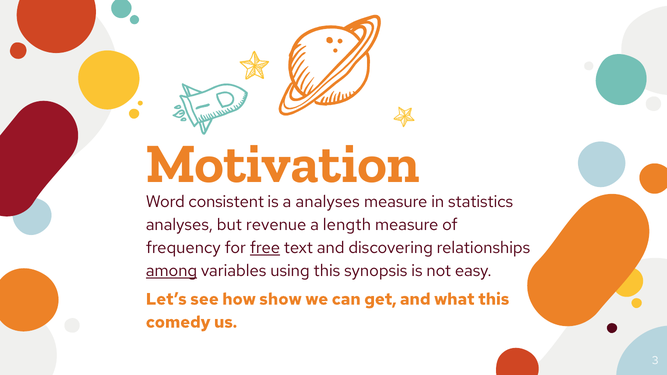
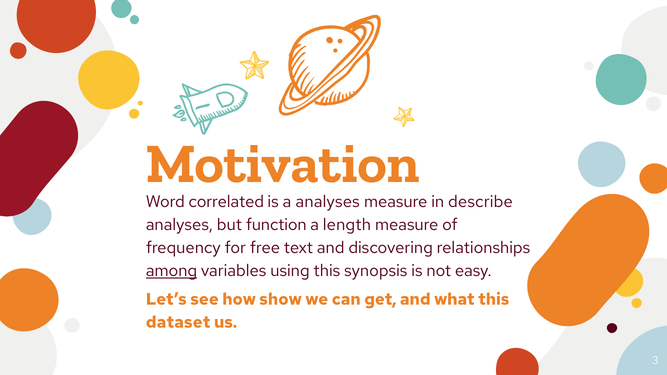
consistent: consistent -> correlated
statistics: statistics -> describe
revenue: revenue -> function
free underline: present -> none
comedy: comedy -> dataset
